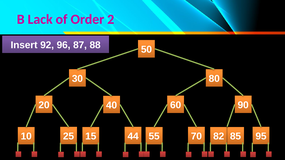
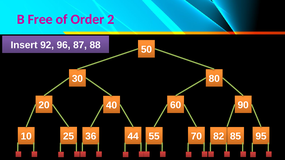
Lack: Lack -> Free
15: 15 -> 36
